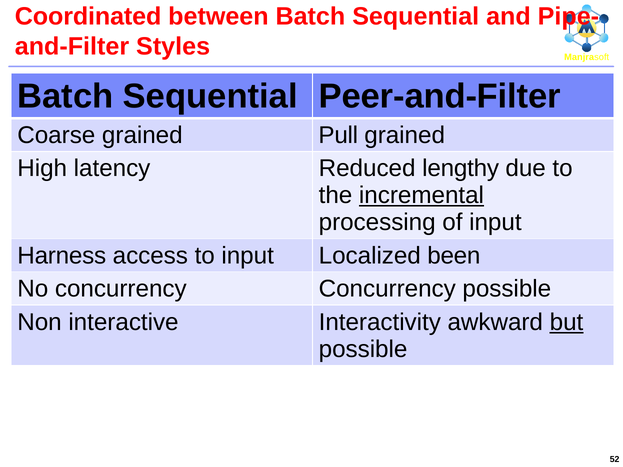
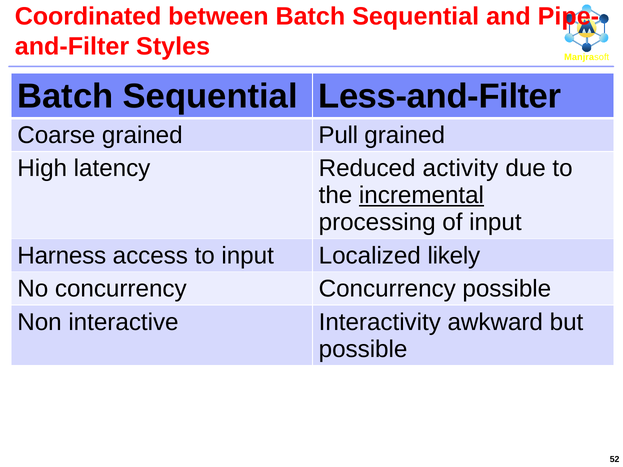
Peer-and-Filter: Peer-and-Filter -> Less-and-Filter
lengthy: lengthy -> activity
been: been -> likely
but underline: present -> none
